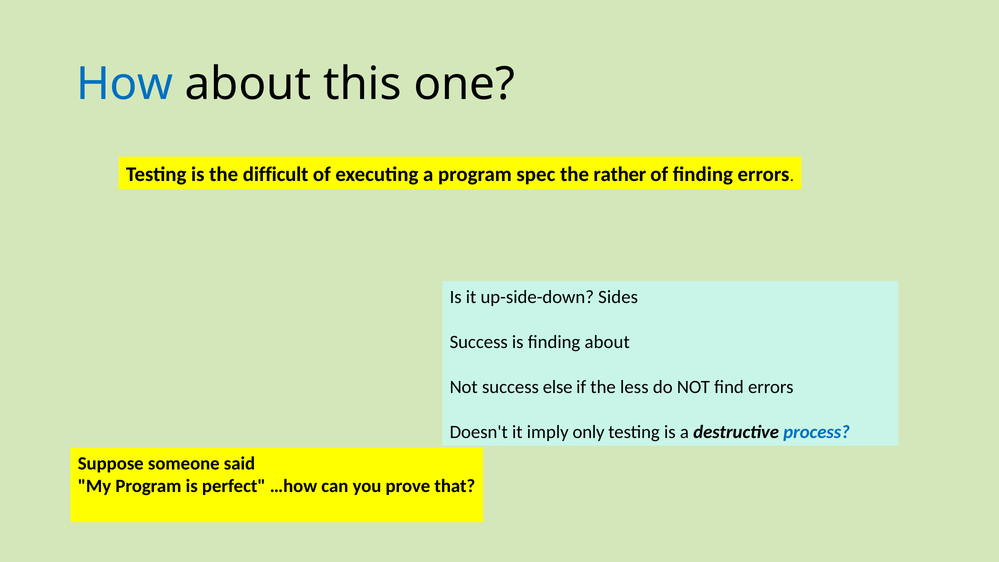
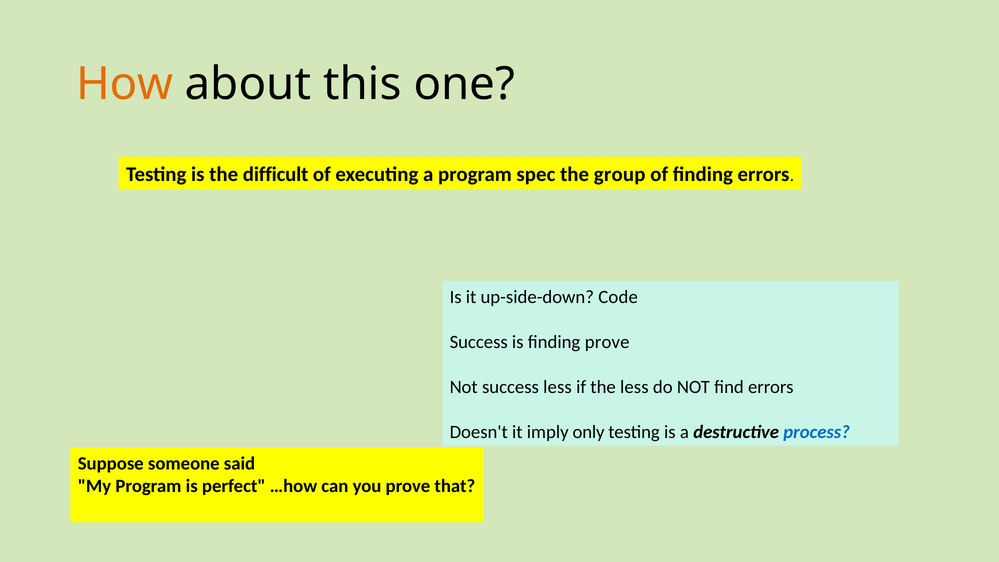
How colour: blue -> orange
rather: rather -> group
Sides: Sides -> Code
finding about: about -> prove
success else: else -> less
